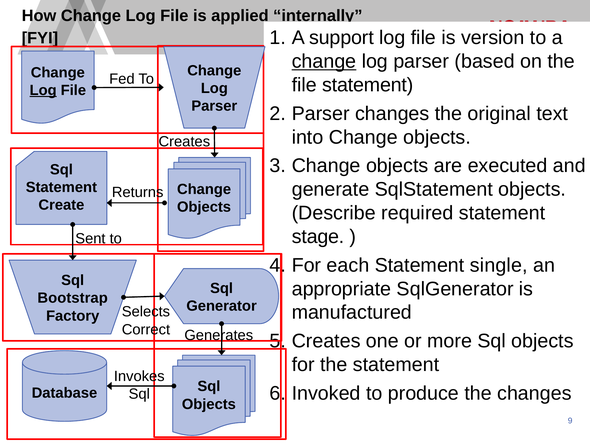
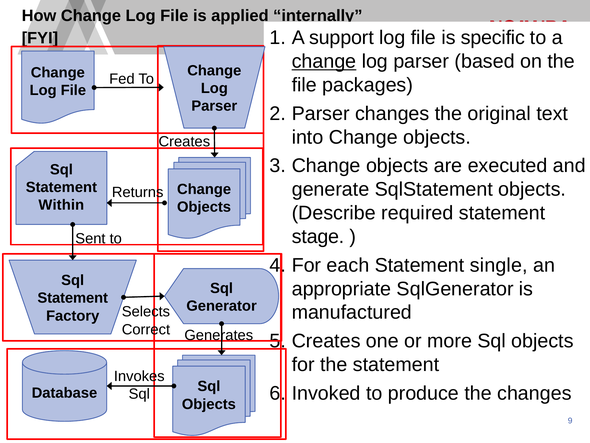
version: version -> specific
file statement: statement -> packages
Log at (43, 90) underline: present -> none
Create: Create -> Within
Bootstrap at (73, 298): Bootstrap -> Statement
